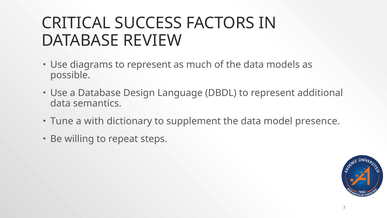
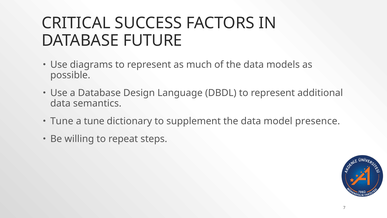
REVIEW: REVIEW -> FUTURE
a with: with -> tune
